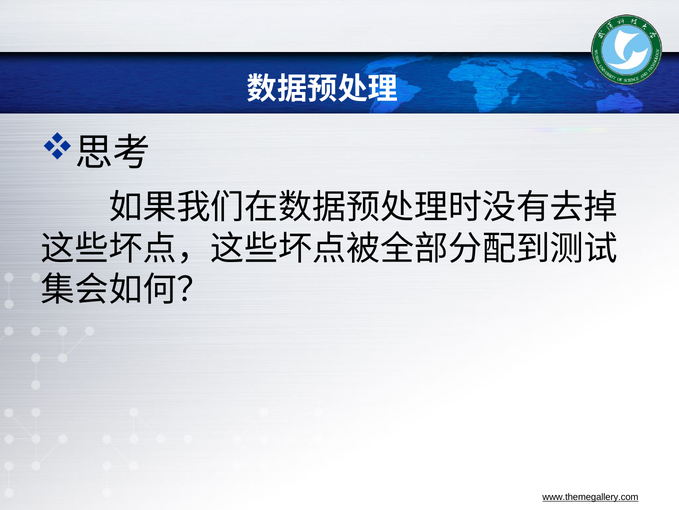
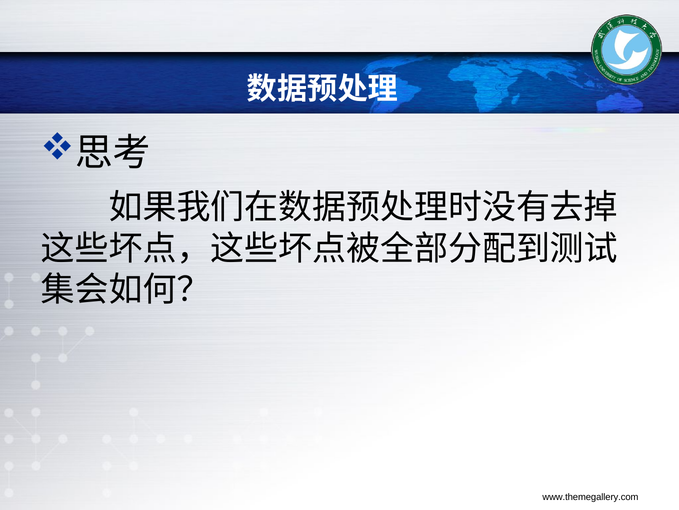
www.themegallery.com underline: present -> none
